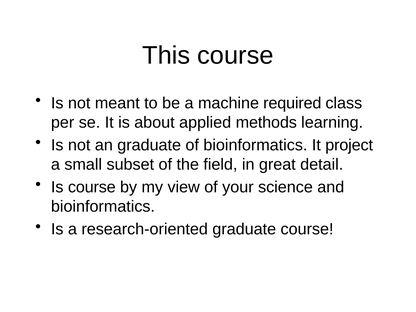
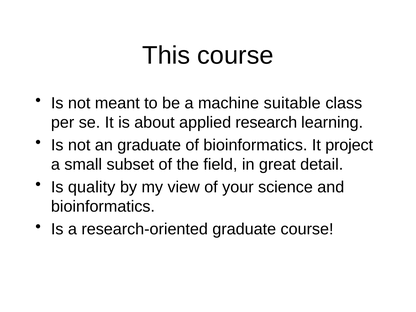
required: required -> suitable
methods: methods -> research
Is course: course -> quality
